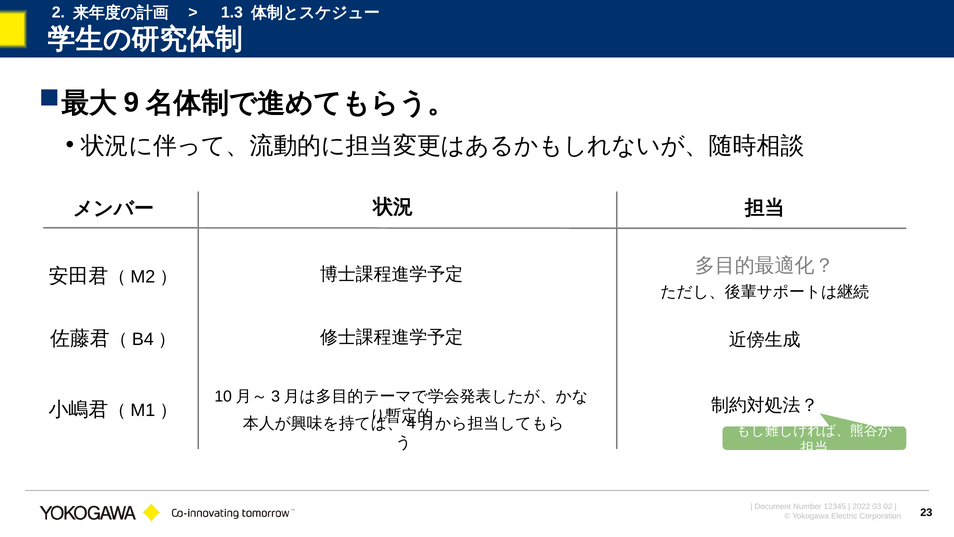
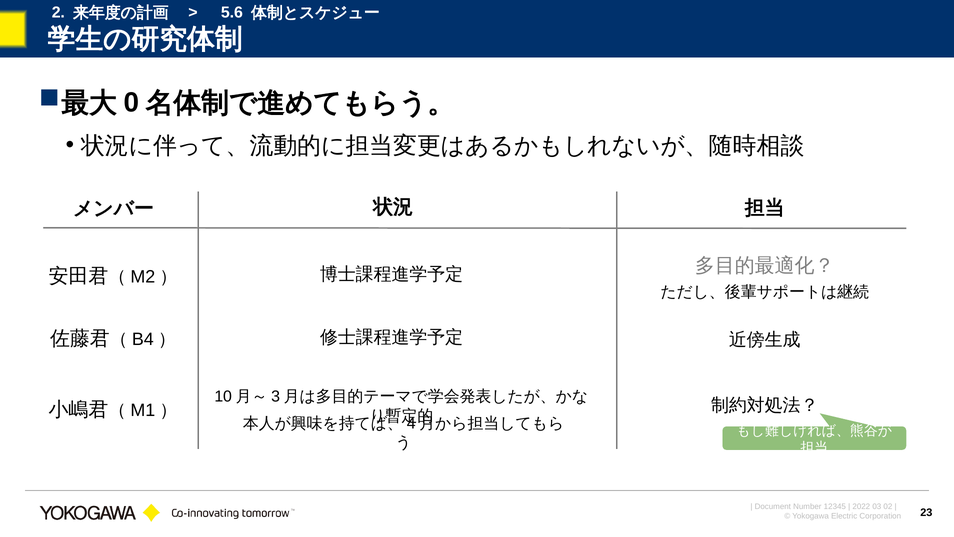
1.3: 1.3 -> 5.6
9: 9 -> 0
